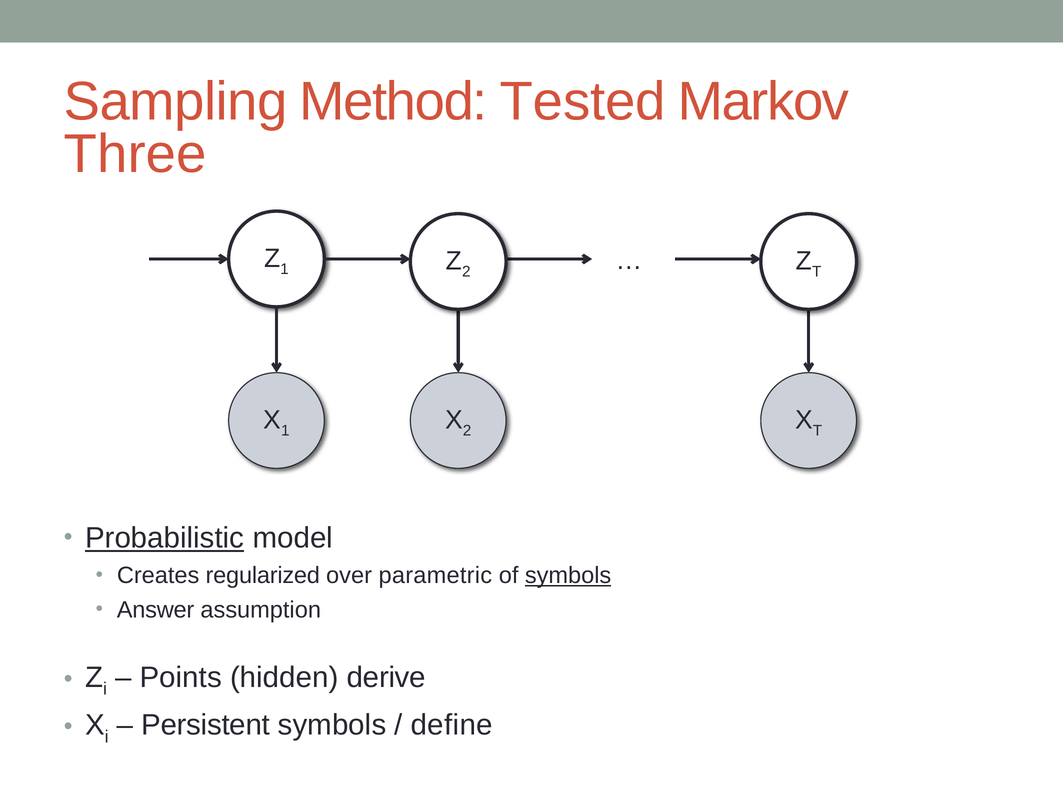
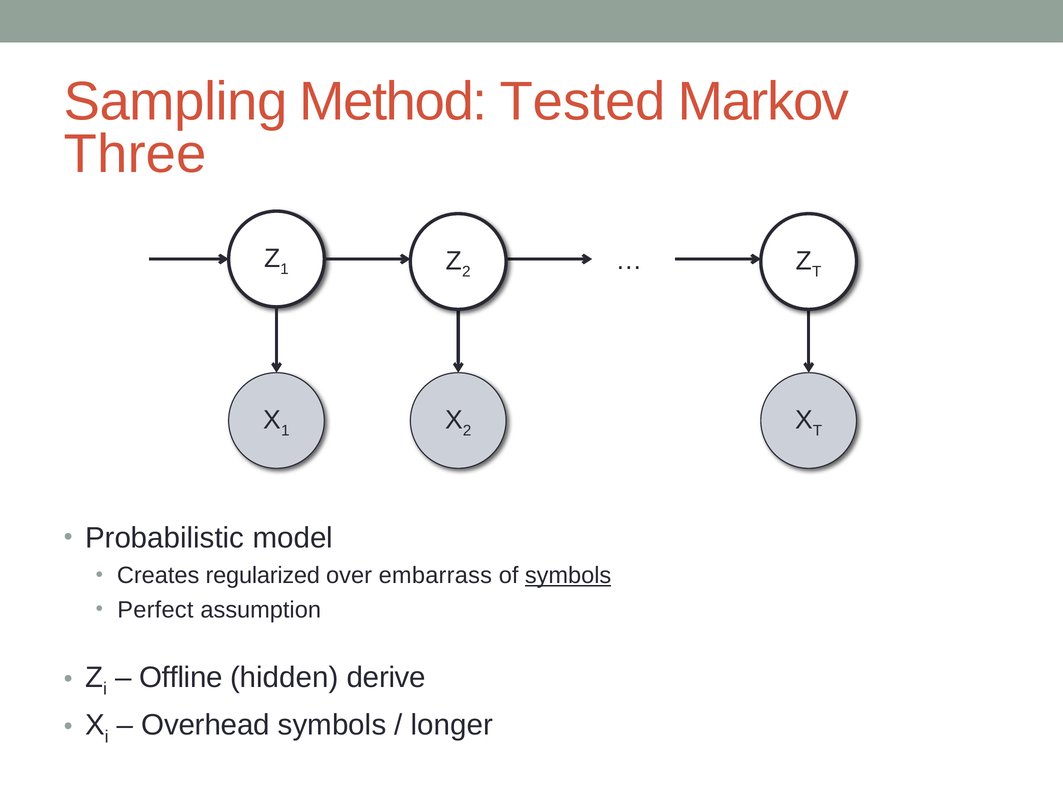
Probabilistic underline: present -> none
parametric: parametric -> embarrass
Answer: Answer -> Perfect
Points: Points -> Offline
Persistent: Persistent -> Overhead
define: define -> longer
